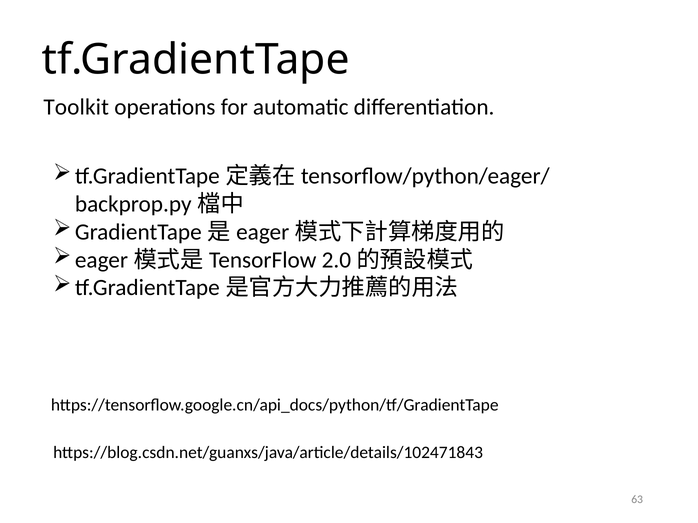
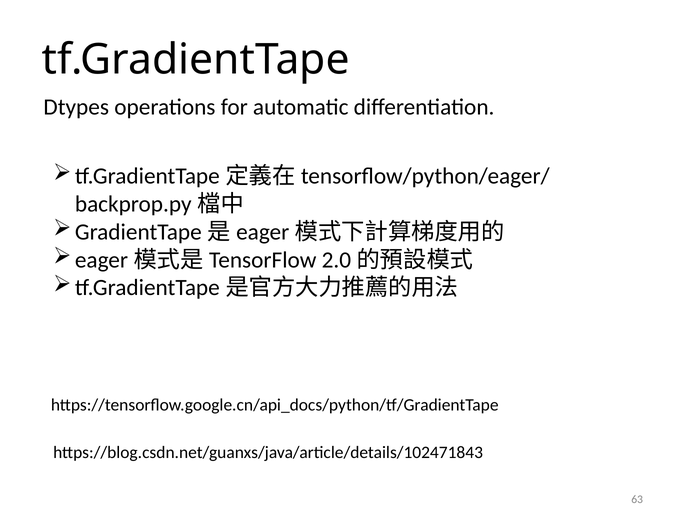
Toolkit: Toolkit -> Dtypes
